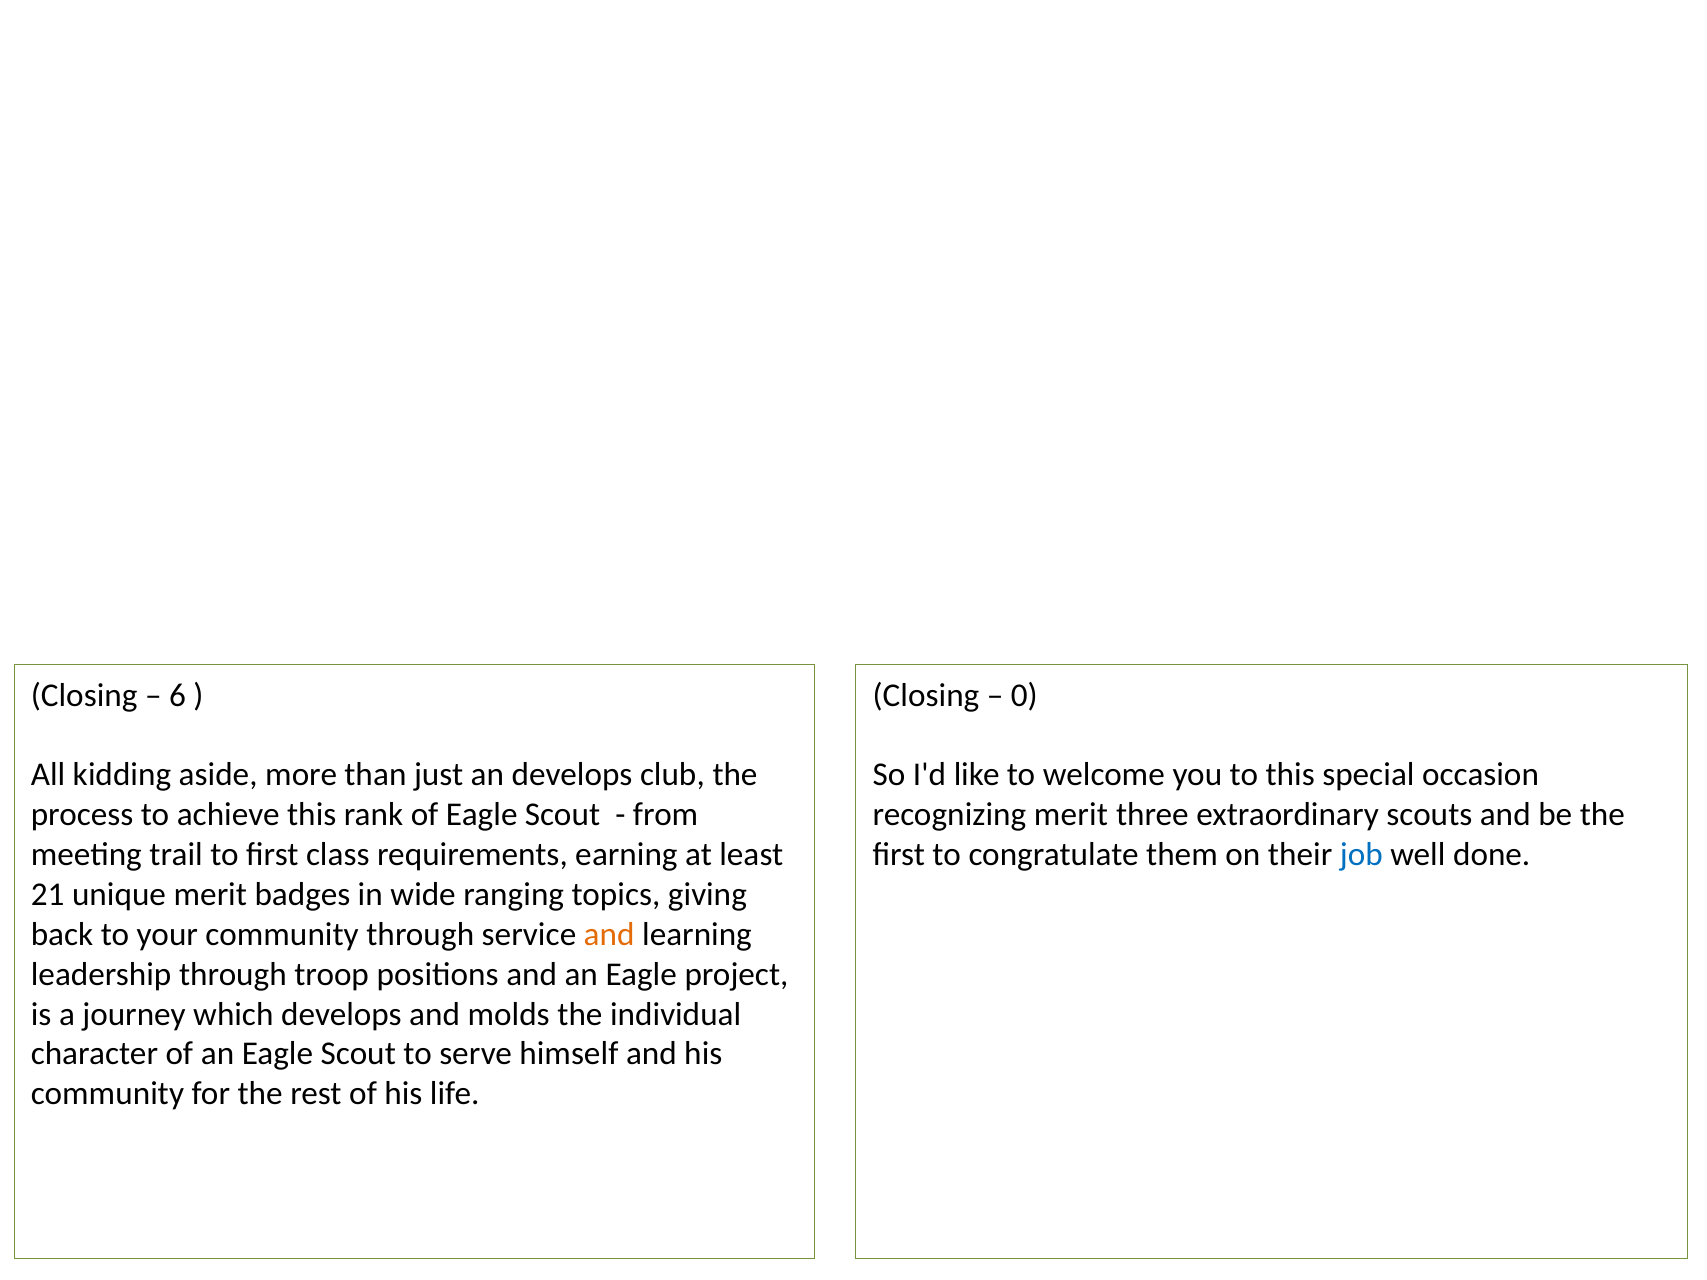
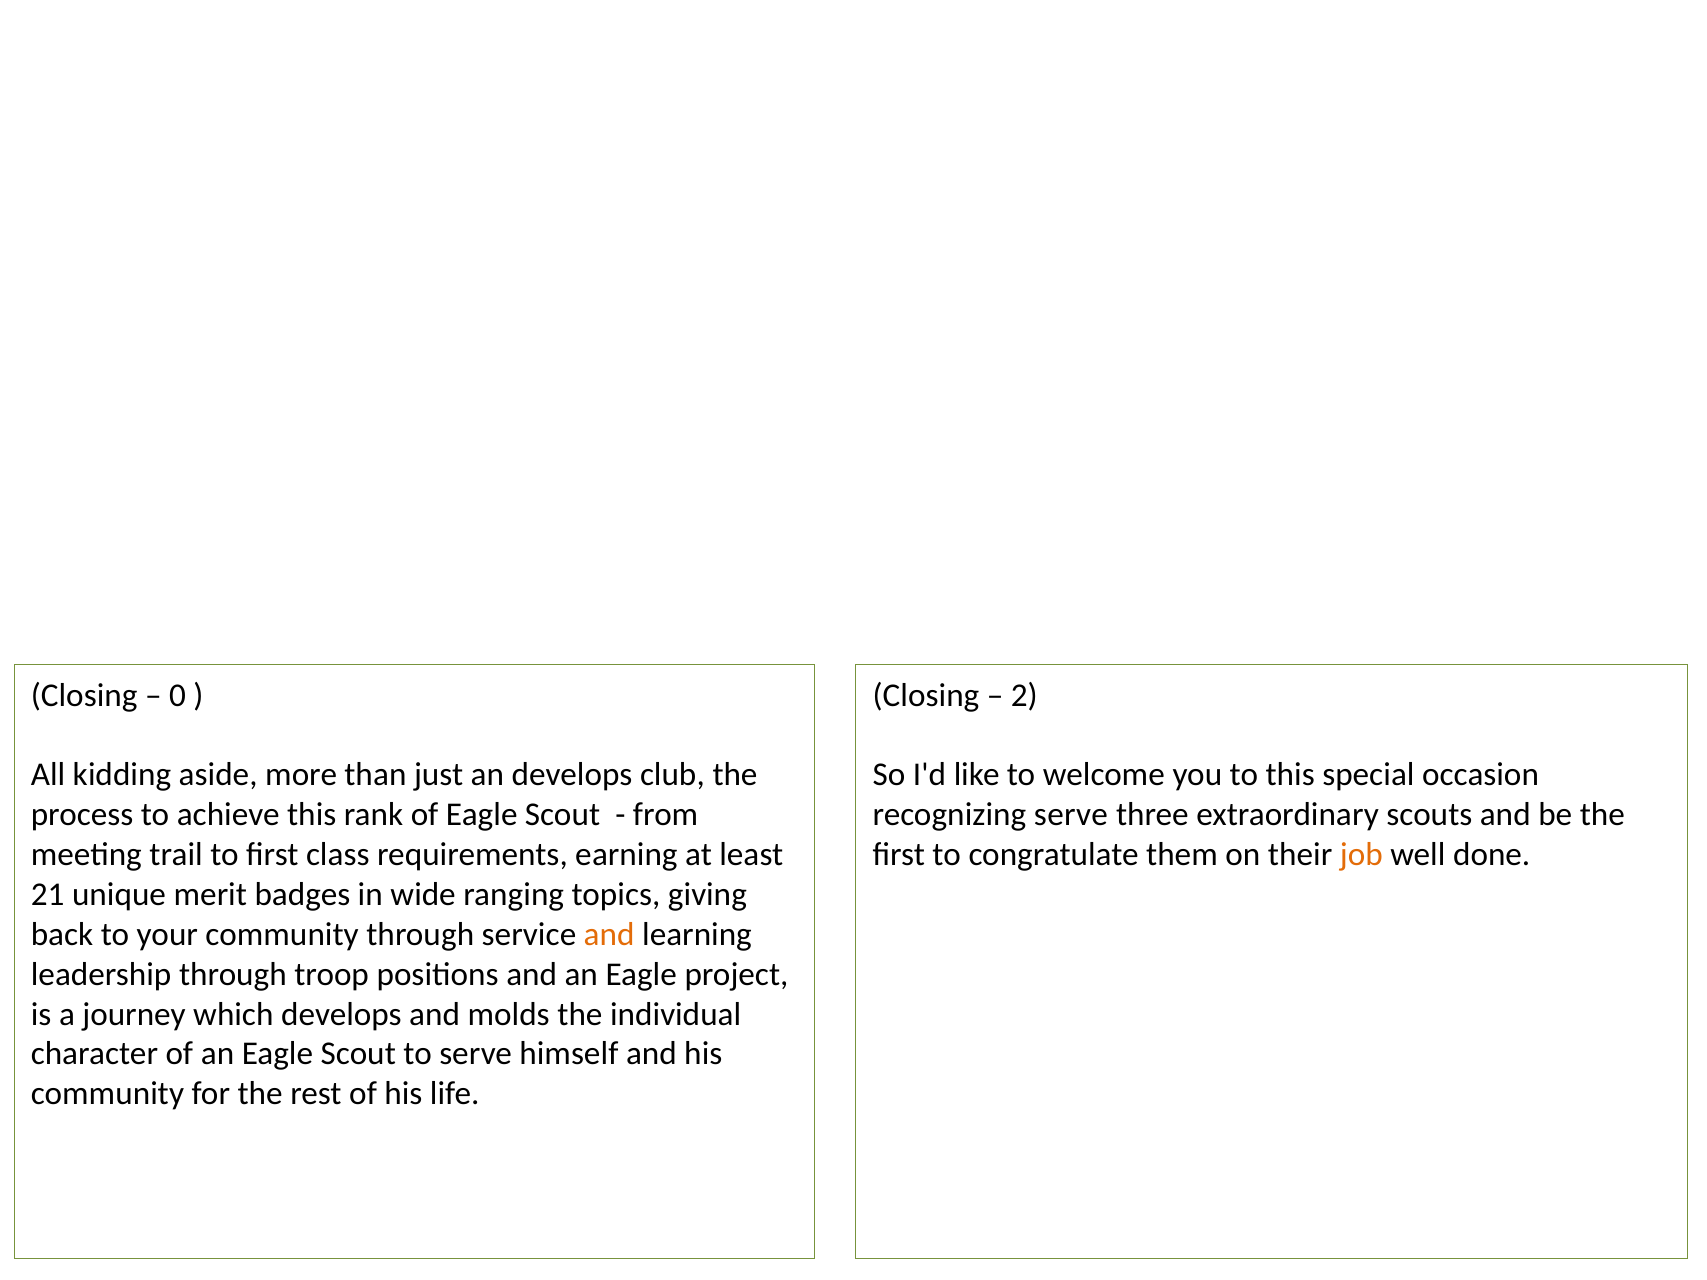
6: 6 -> 0
0: 0 -> 2
recognizing merit: merit -> serve
job colour: blue -> orange
